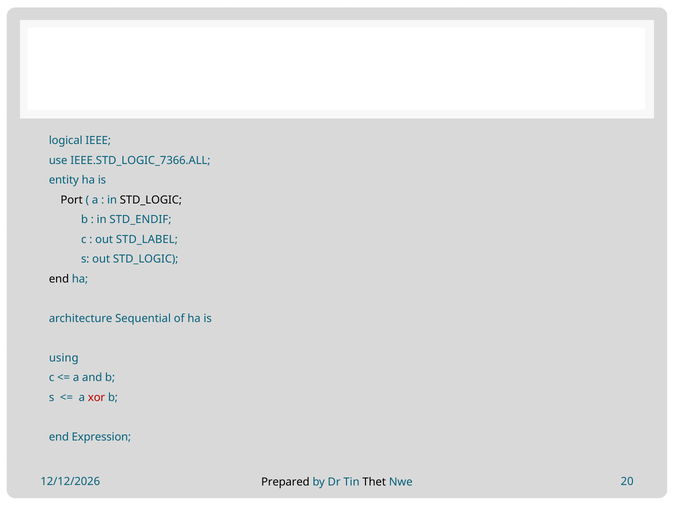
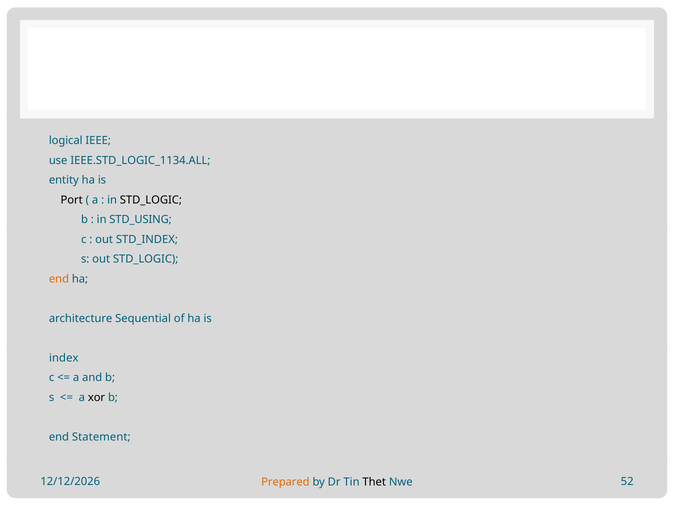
IEEE.STD_LOGIC_7366.ALL: IEEE.STD_LOGIC_7366.ALL -> IEEE.STD_LOGIC_1134.ALL
STD_ENDIF: STD_ENDIF -> STD_USING
STD_LABEL: STD_LABEL -> STD_INDEX
end at (59, 279) colour: black -> orange
using: using -> index
xor colour: red -> black
Expression: Expression -> Statement
Prepared colour: black -> orange
20: 20 -> 52
